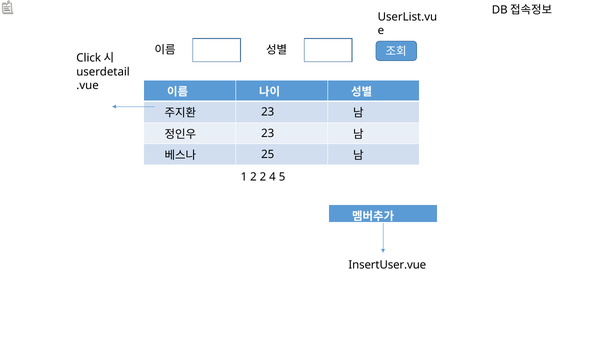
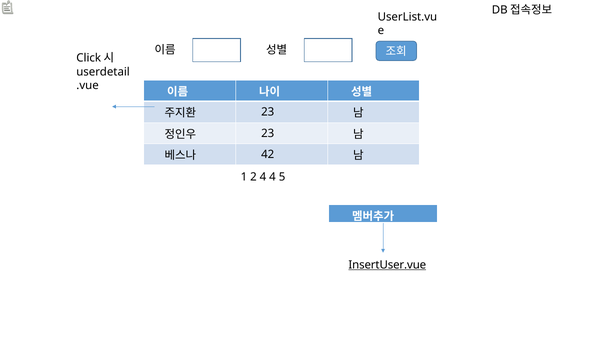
25: 25 -> 42
2 2: 2 -> 4
InsertUser.vue underline: none -> present
